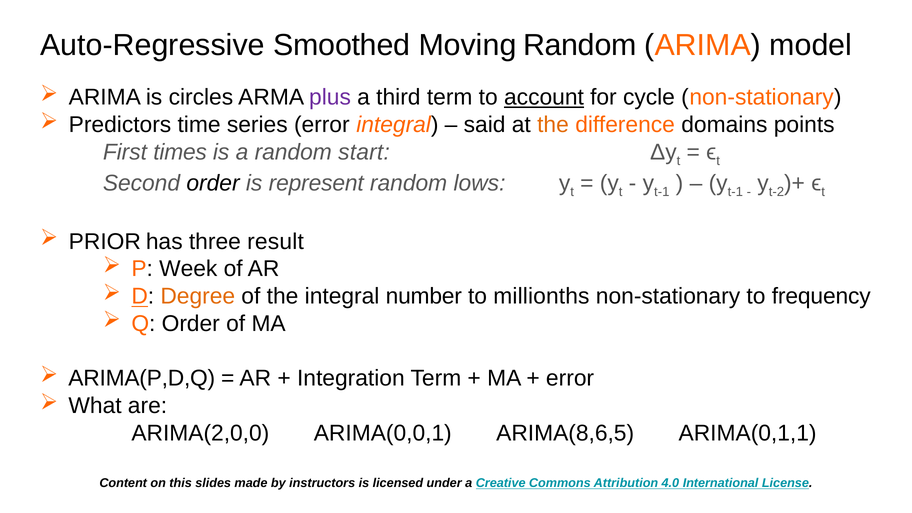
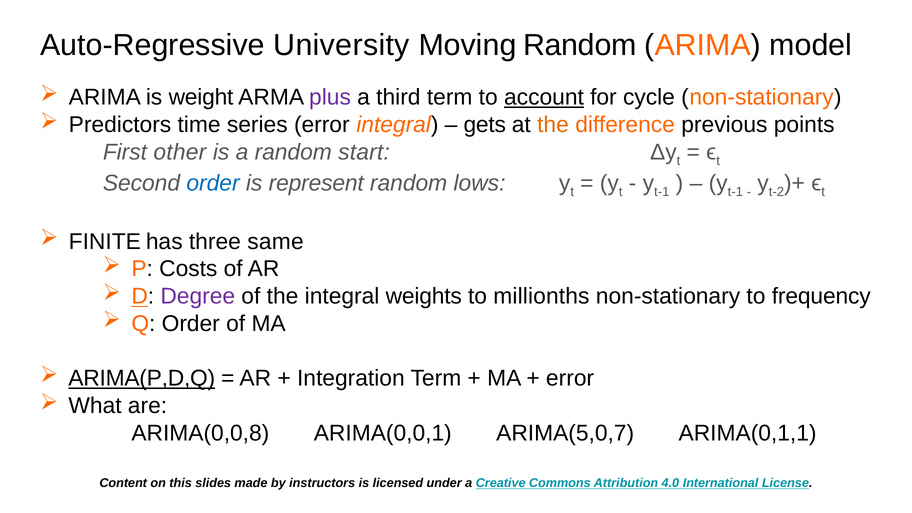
Smoothed: Smoothed -> University
circles: circles -> weight
said: said -> gets
domains: domains -> previous
times: times -> other
order at (213, 183) colour: black -> blue
PRIOR: PRIOR -> FINITE
result: result -> same
Week: Week -> Costs
Degree colour: orange -> purple
number: number -> weights
ARIMA(P,D,Q underline: none -> present
ARIMA(2,0,0: ARIMA(2,0,0 -> ARIMA(0,0,8
ARIMA(8,6,5: ARIMA(8,6,5 -> ARIMA(5,0,7
